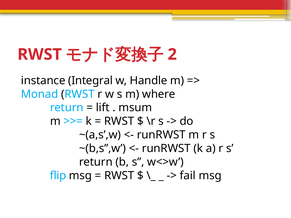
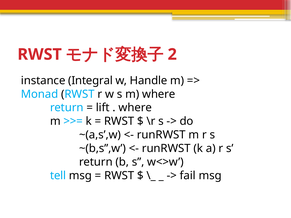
msum at (135, 108): msum -> where
flip: flip -> tell
